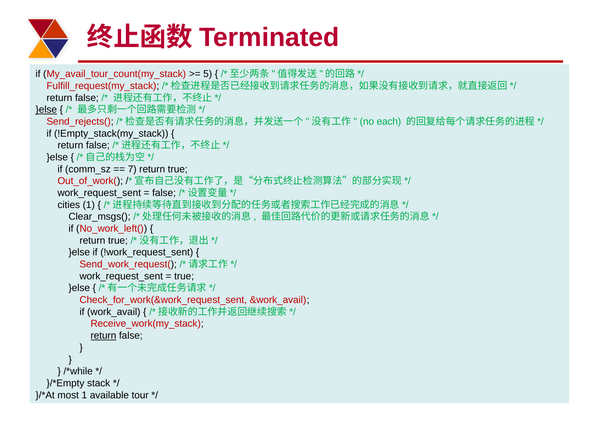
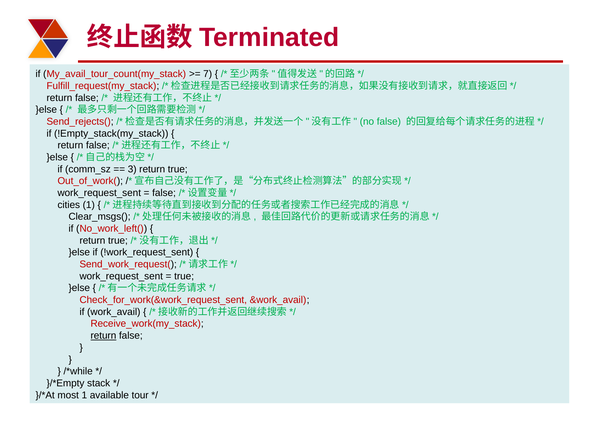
5: 5 -> 7
}else at (46, 110) underline: present -> none
no each: each -> false
7: 7 -> 3
